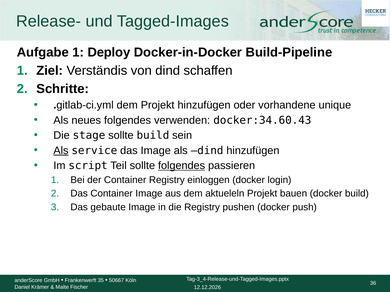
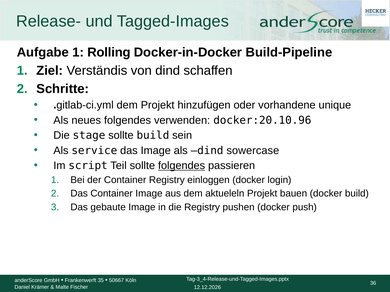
Deploy: Deploy -> Rolling
docker:34.60.43: docker:34.60.43 -> docker:20.10.96
Als at (61, 151) underline: present -> none
dind hinzufügen: hinzufügen -> sowercase
